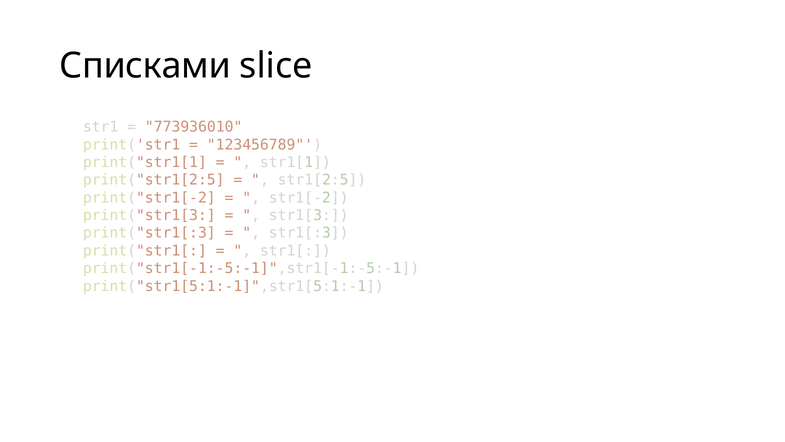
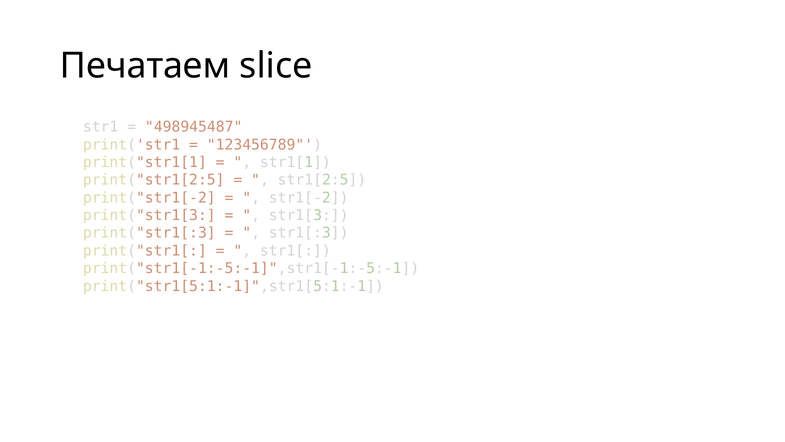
Списками: Списками -> Печатаем
773936010: 773936010 -> 498945487
